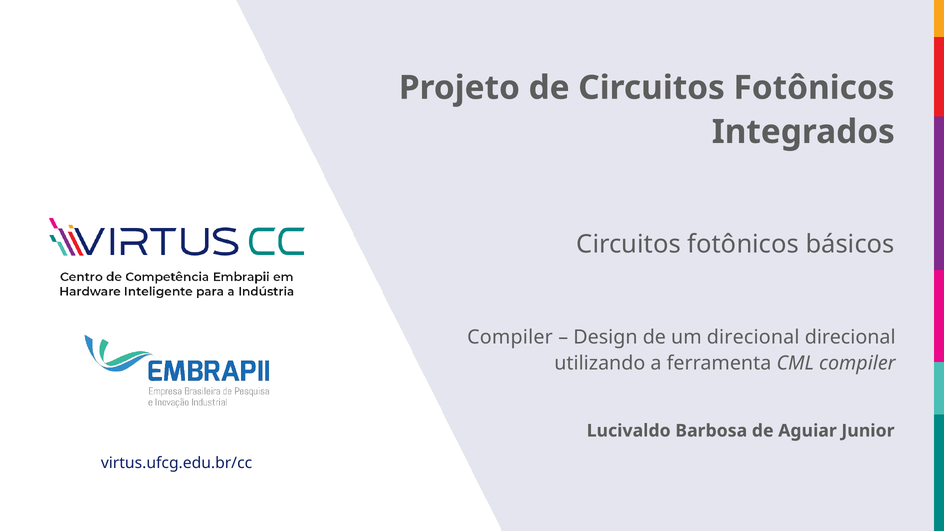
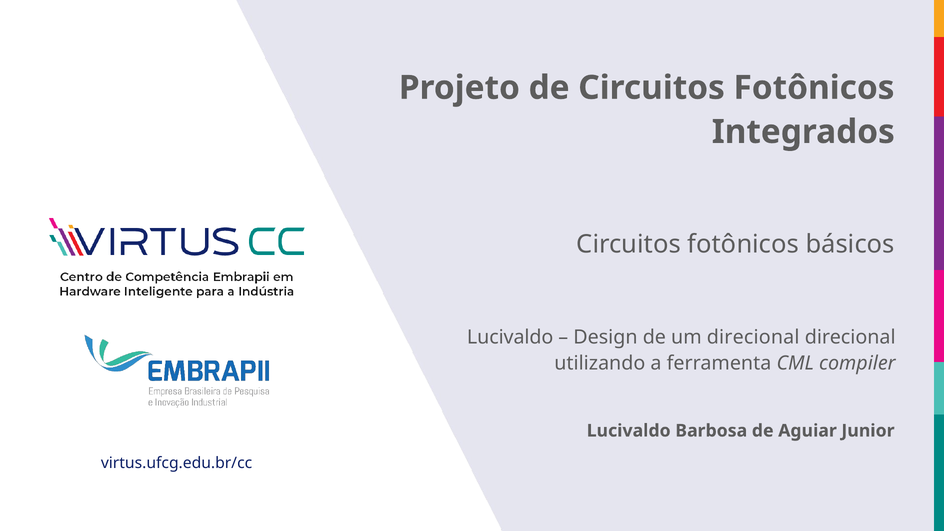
Compiler at (510, 337): Compiler -> Lucivaldo
